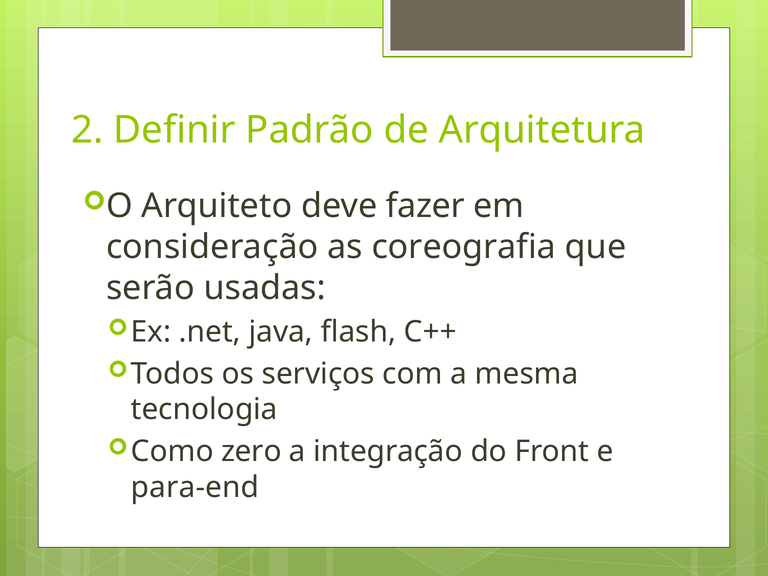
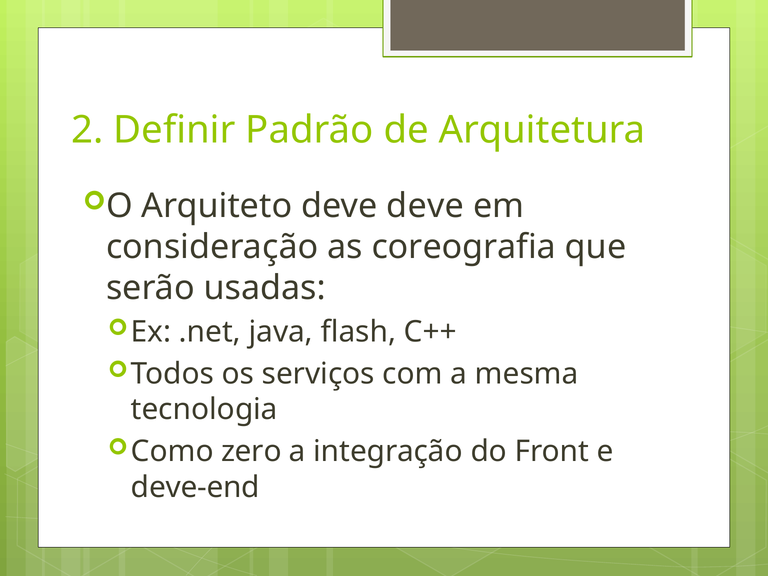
deve fazer: fazer -> deve
para-end: para-end -> deve-end
